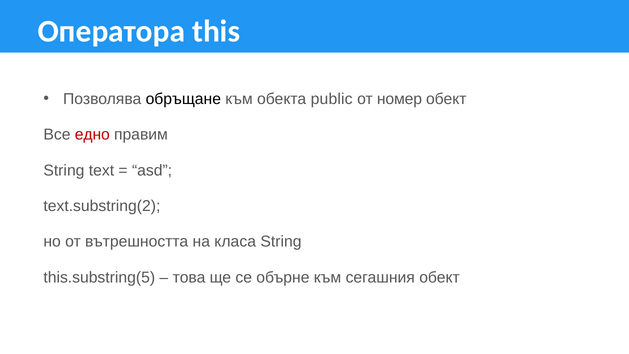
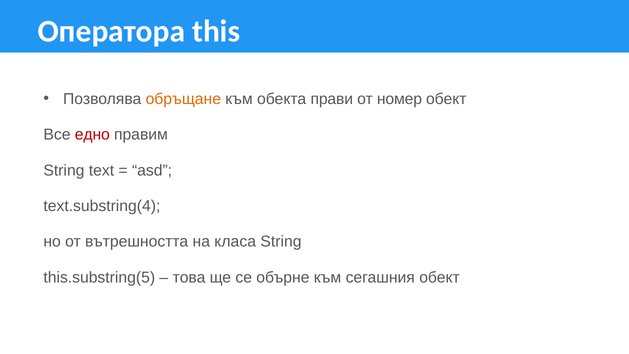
обръщане colour: black -> orange
public: public -> прави
text.substring(2: text.substring(2 -> text.substring(4
